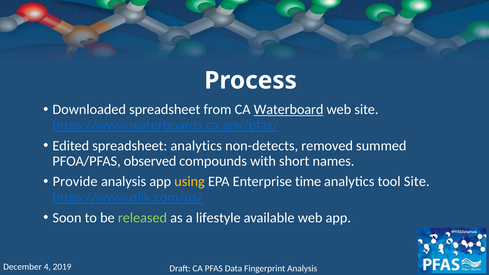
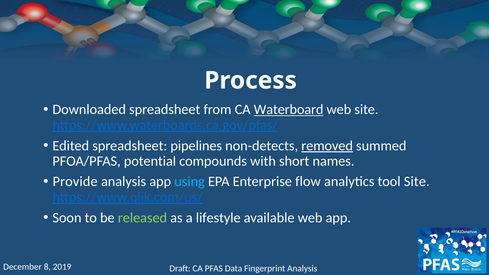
spreadsheet analytics: analytics -> pipelines
removed underline: none -> present
observed: observed -> potential
using colour: yellow -> light blue
time: time -> flow
4: 4 -> 8
